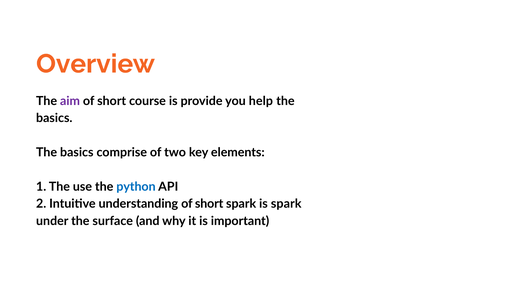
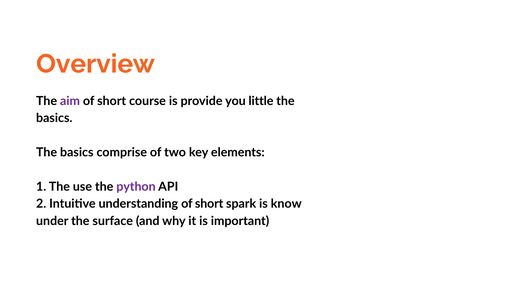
help: help -> little
python colour: blue -> purple
is spark: spark -> know
